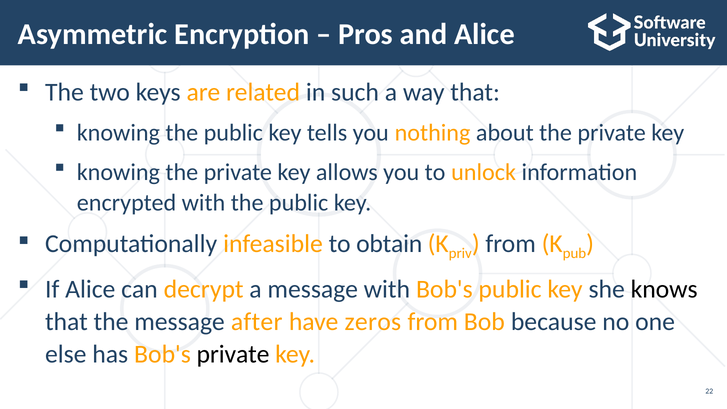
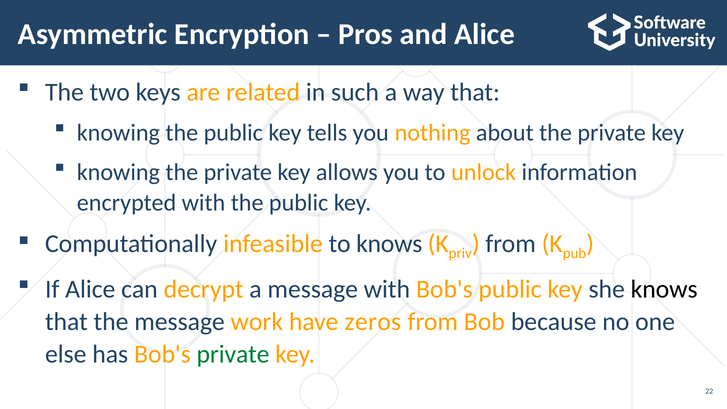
to obtain: obtain -> knows
after: after -> work
private at (233, 354) colour: black -> green
